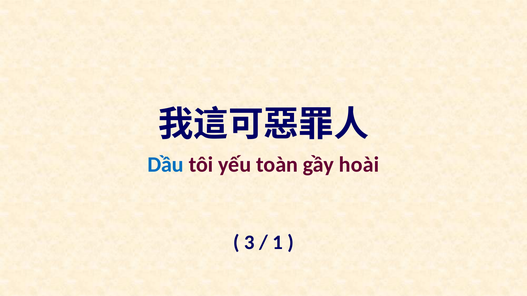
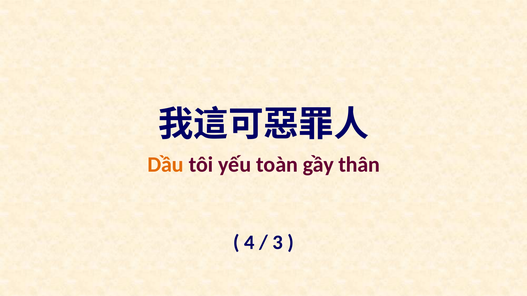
Dầu colour: blue -> orange
hoài: hoài -> thân
3: 3 -> 4
1: 1 -> 3
